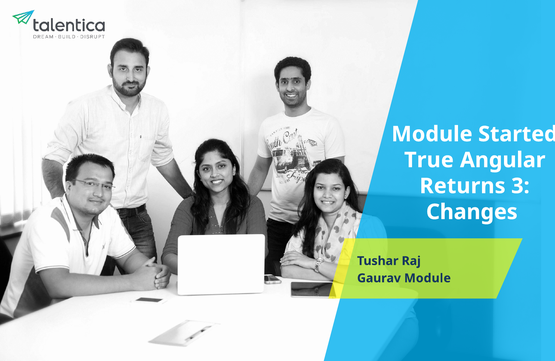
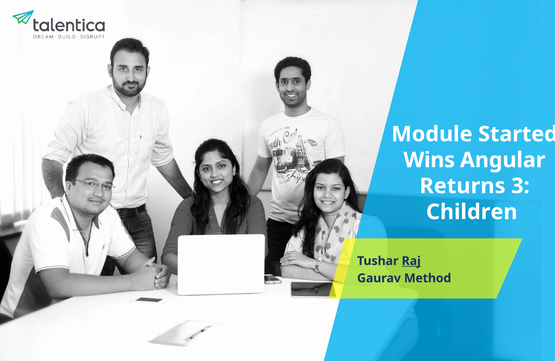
True: True -> Wins
Changes: Changes -> Children
Raj underline: none -> present
Gaurav Module: Module -> Method
